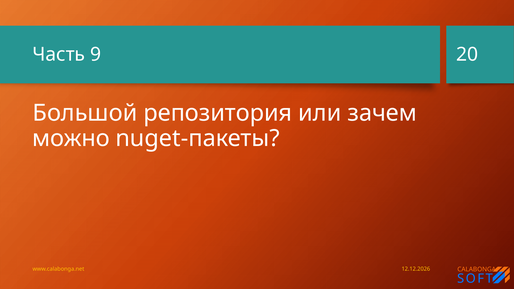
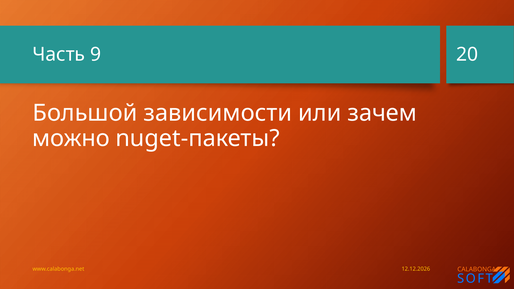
репозитория: репозитория -> зависимости
